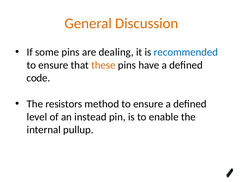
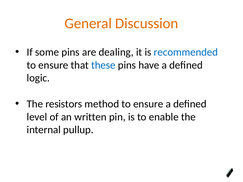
these colour: orange -> blue
code: code -> logic
instead: instead -> written
